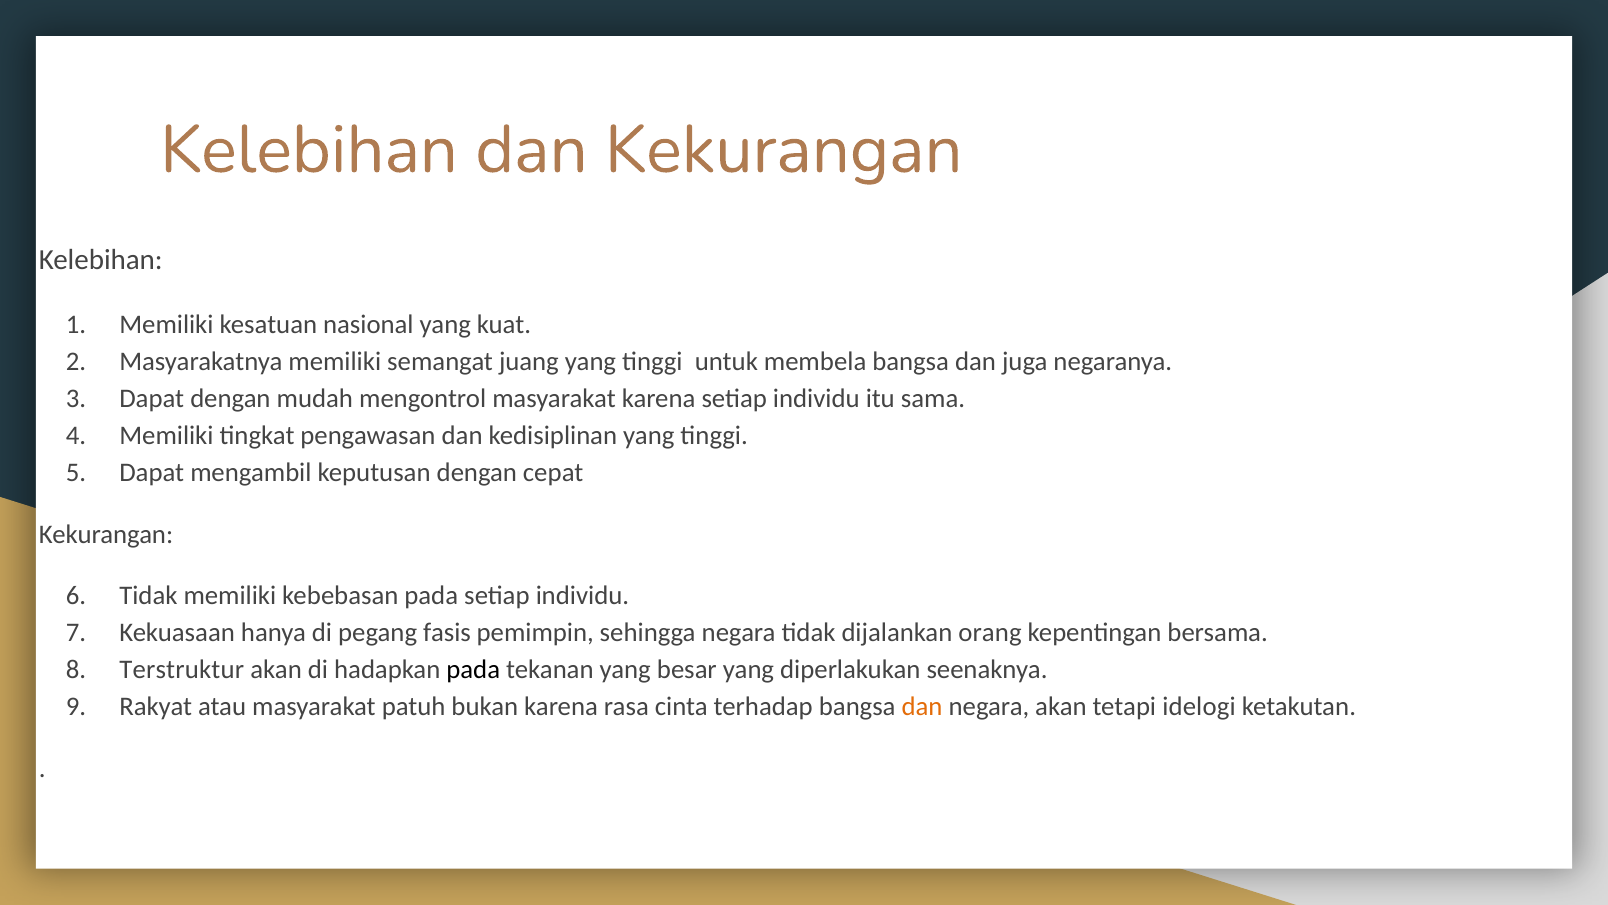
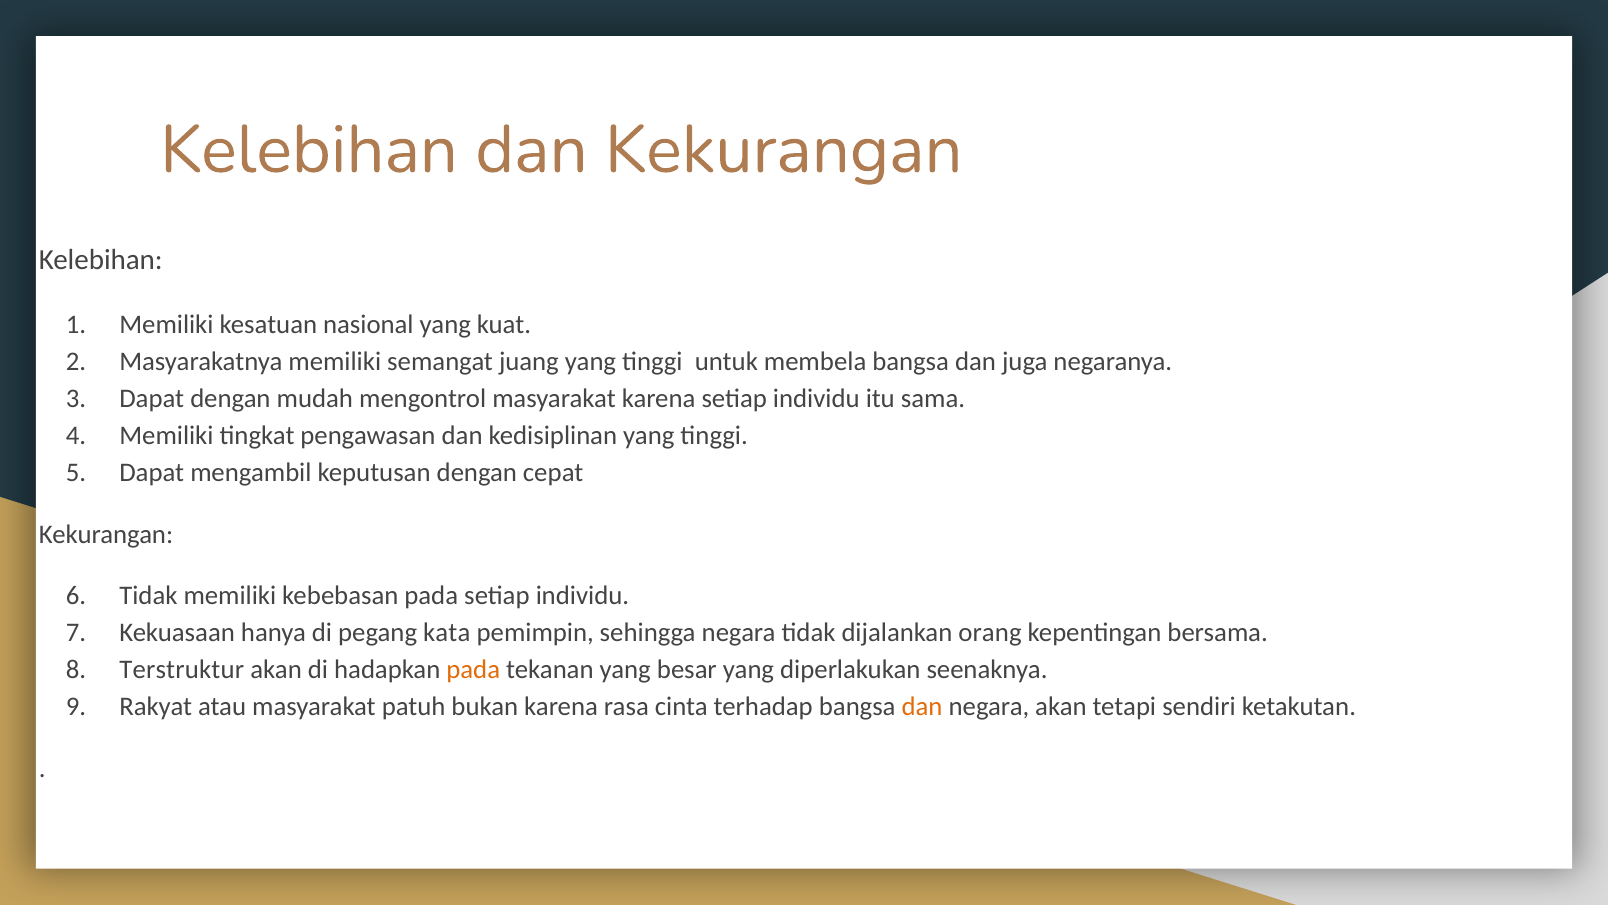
fasis: fasis -> kata
pada at (473, 670) colour: black -> orange
idelogi: idelogi -> sendiri
